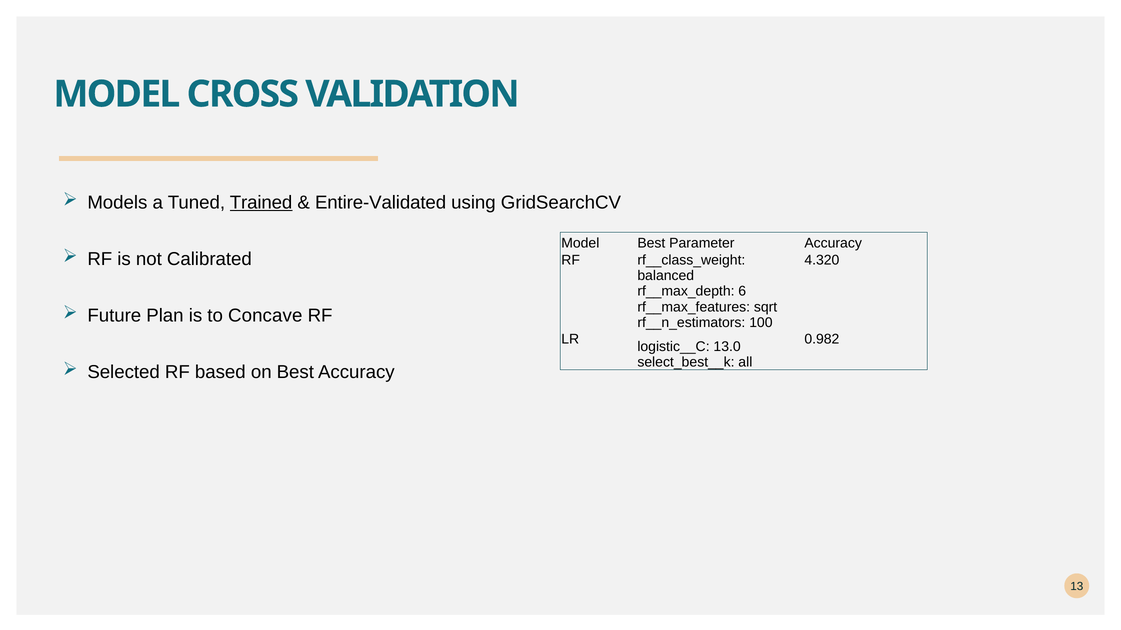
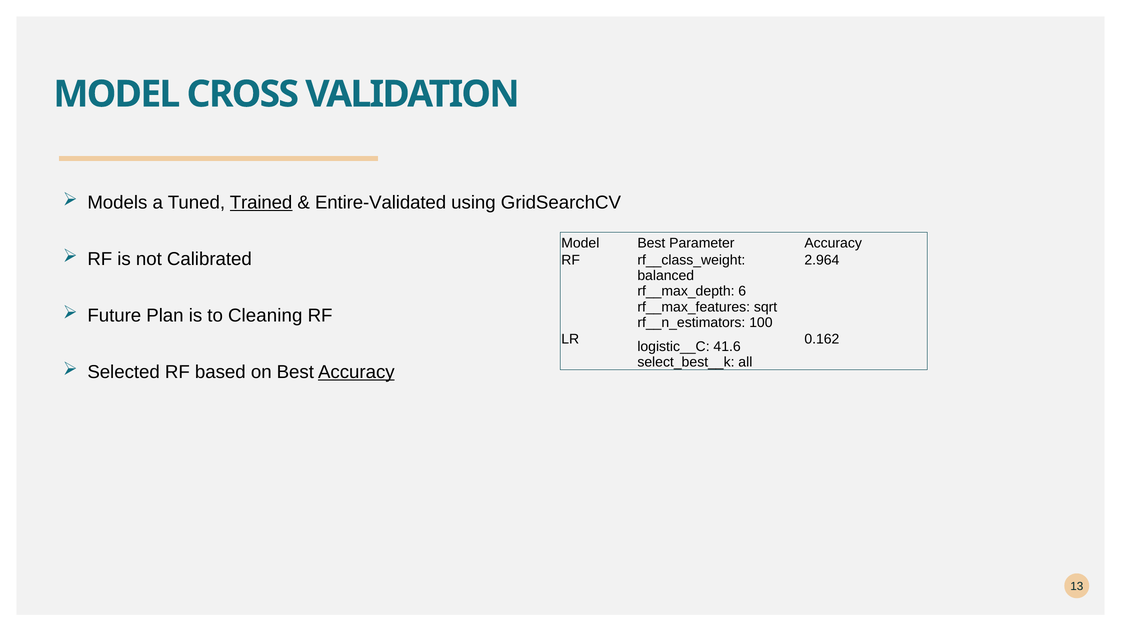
4.320: 4.320 -> 2.964
Concave: Concave -> Cleaning
0.982: 0.982 -> 0.162
13.0: 13.0 -> 41.6
Accuracy at (356, 372) underline: none -> present
